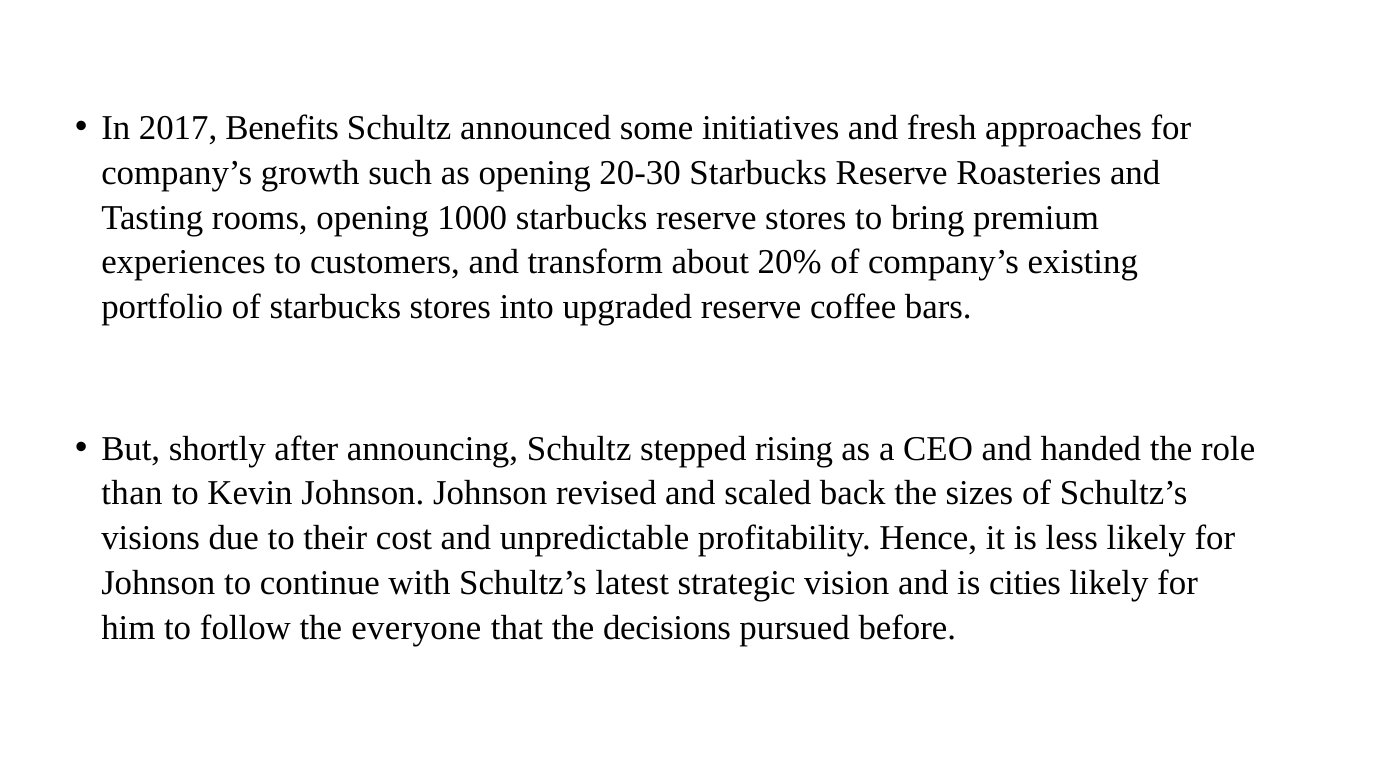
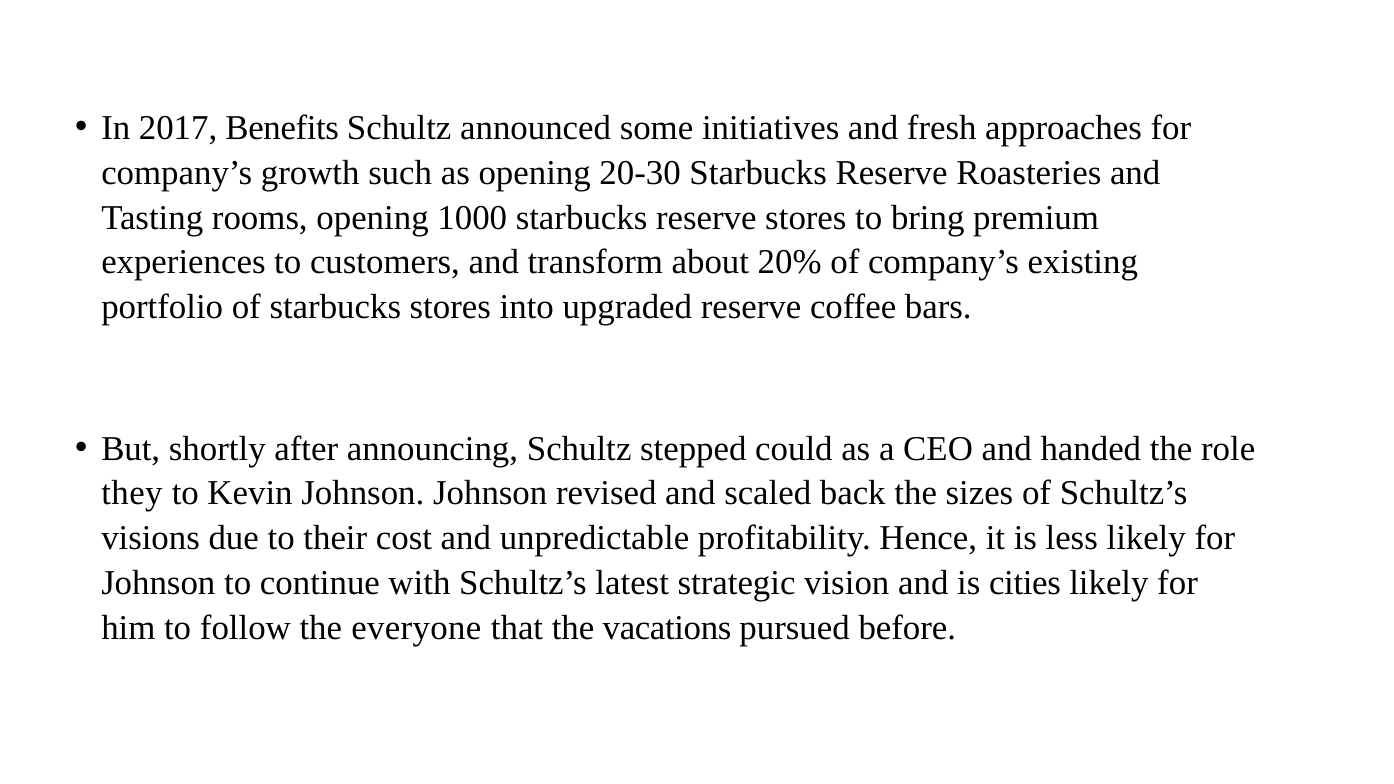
rising: rising -> could
than: than -> they
decisions: decisions -> vacations
